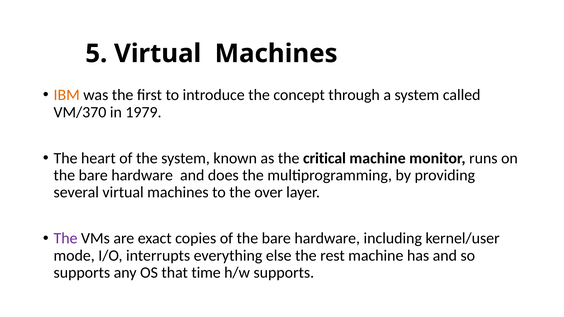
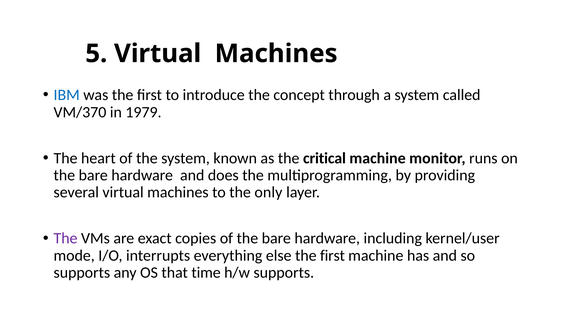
IBM colour: orange -> blue
over: over -> only
else the rest: rest -> first
